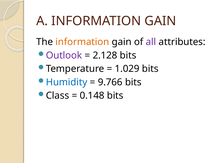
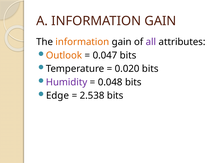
Outlook colour: purple -> orange
2.128: 2.128 -> 0.047
1.029: 1.029 -> 0.020
Humidity colour: blue -> purple
9.766: 9.766 -> 0.048
Class: Class -> Edge
0.148: 0.148 -> 2.538
